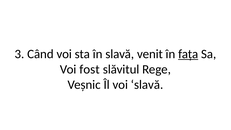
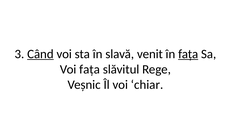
Când underline: none -> present
Voi fost: fost -> fața
voi slavă: slavă -> chiar
